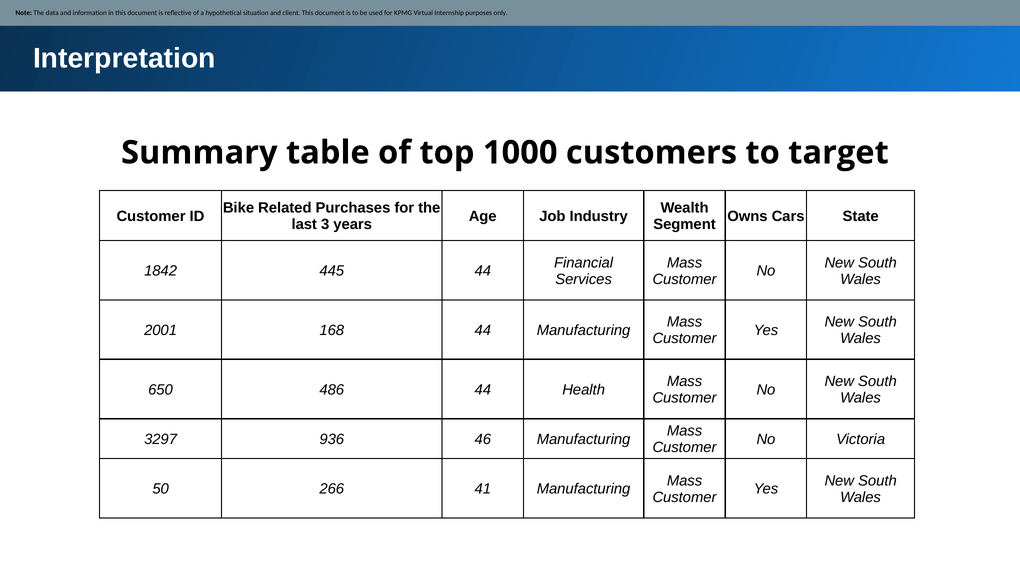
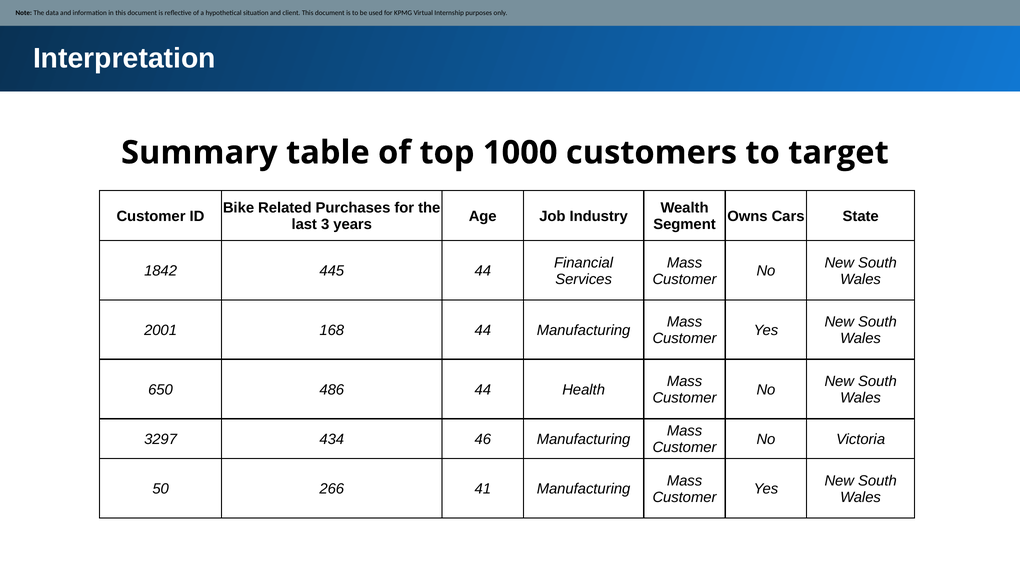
936: 936 -> 434
